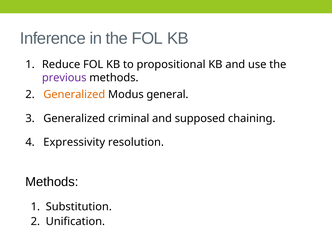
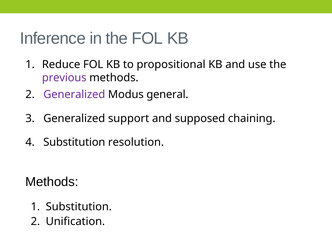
Generalized at (74, 95) colour: orange -> purple
criminal: criminal -> support
4 Expressivity: Expressivity -> Substitution
